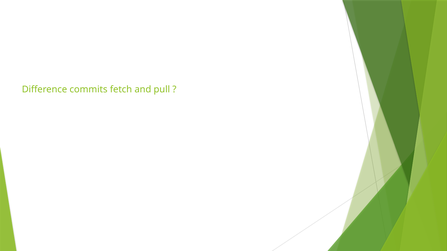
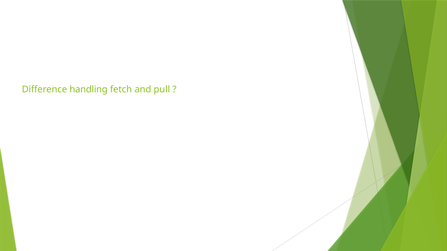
commits: commits -> handling
